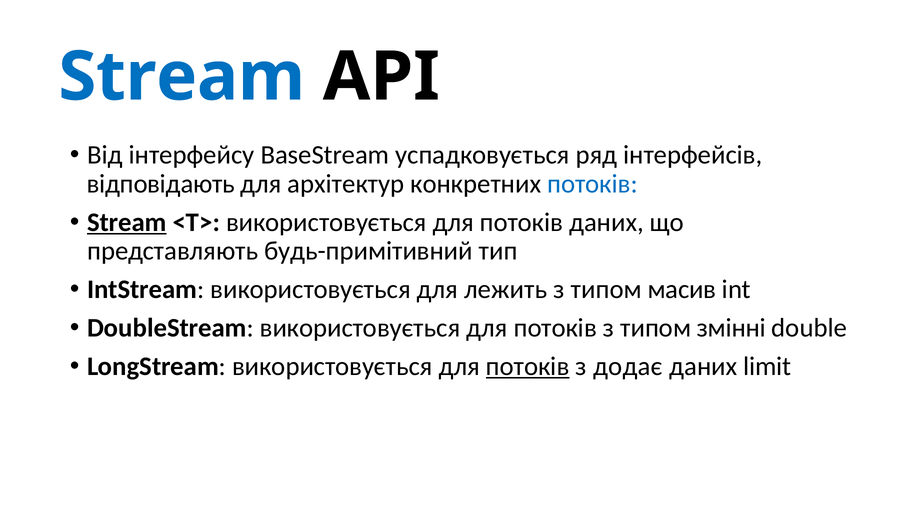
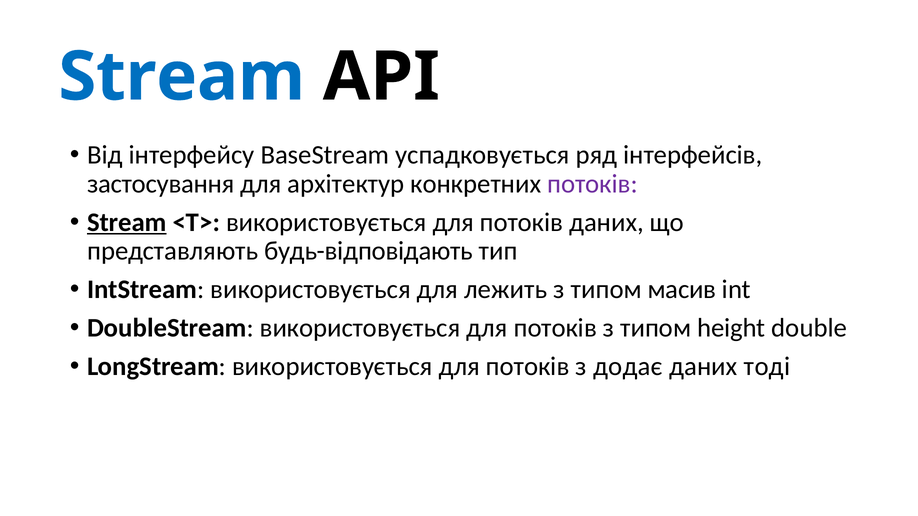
відповідають: відповідають -> застосування
потоків at (592, 184) colour: blue -> purple
будь-примітивний: будь-примітивний -> будь-відповідають
змінні: змінні -> height
потоків at (528, 367) underline: present -> none
limit: limit -> тоді
